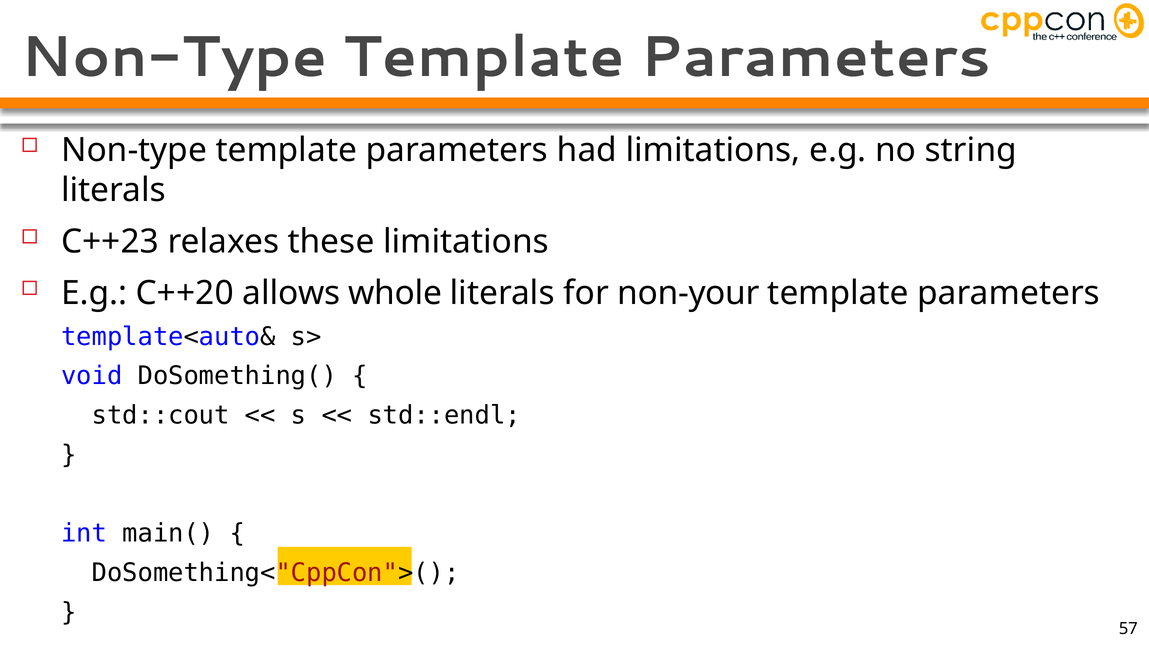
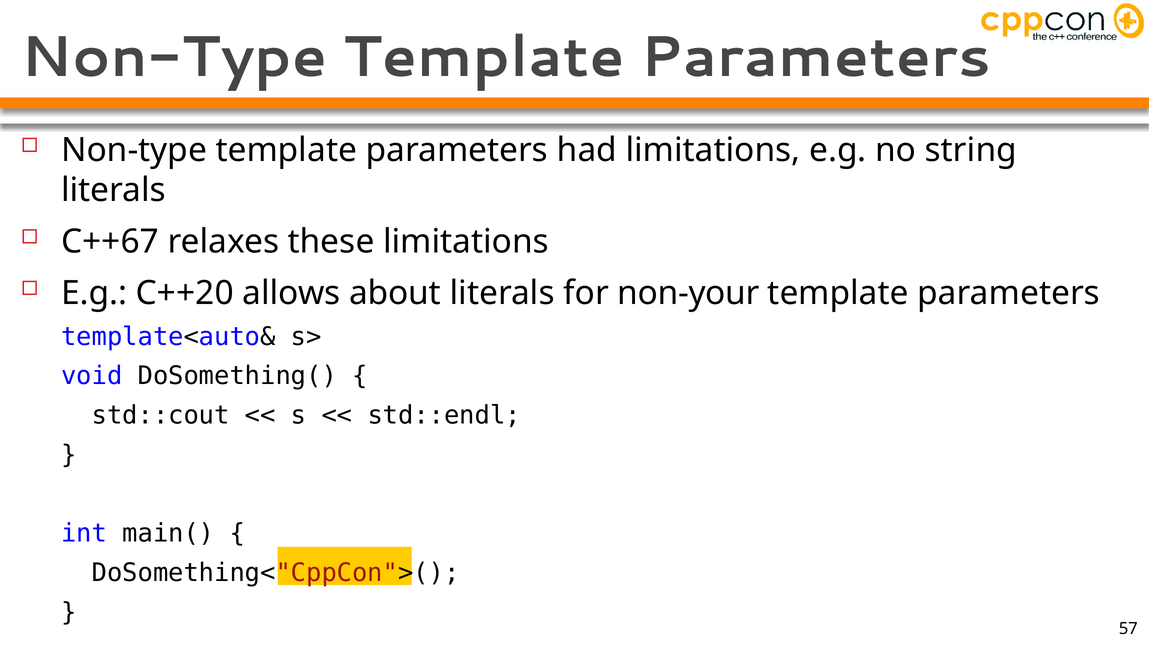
C++23: C++23 -> C++67
whole: whole -> about
